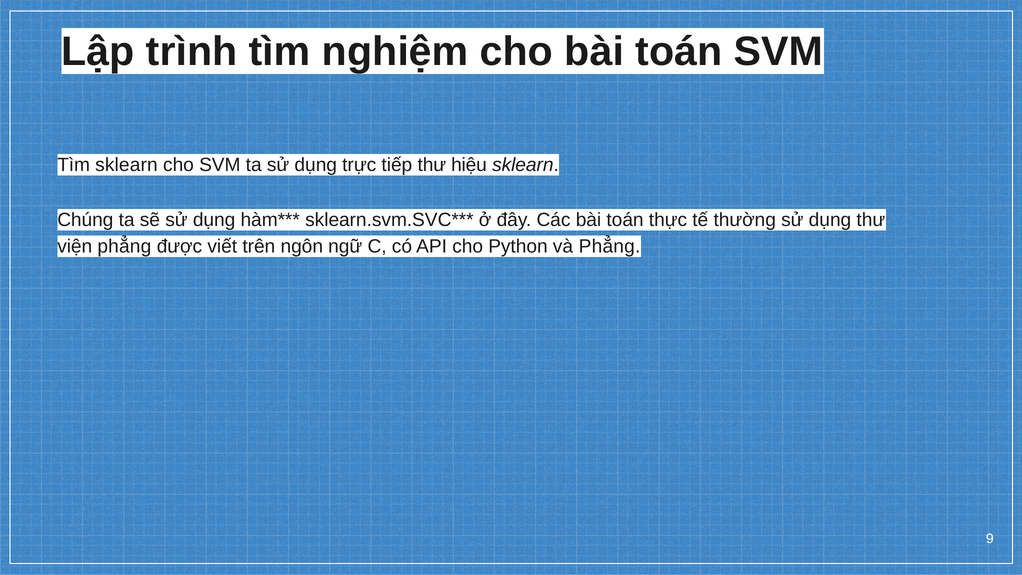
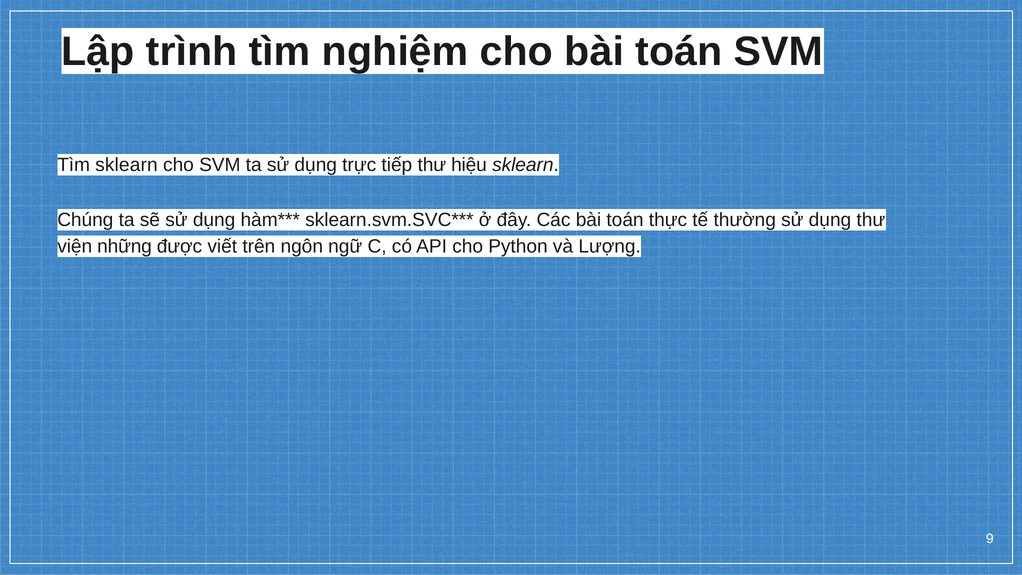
viện phẳng: phẳng -> những
và Phẳng: Phẳng -> Lượng
